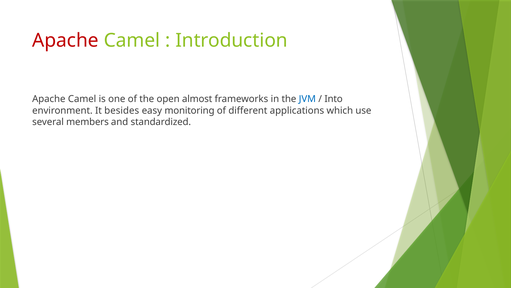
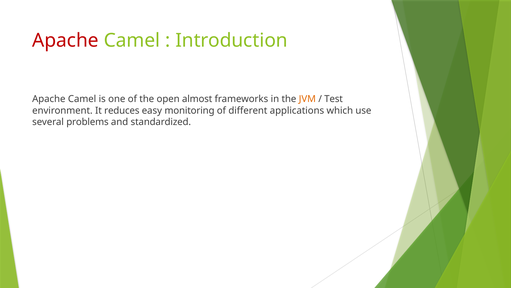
JVM colour: blue -> orange
Into: Into -> Test
besides: besides -> reduces
members: members -> problems
